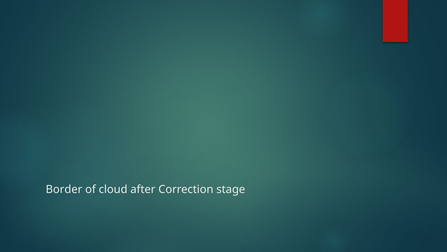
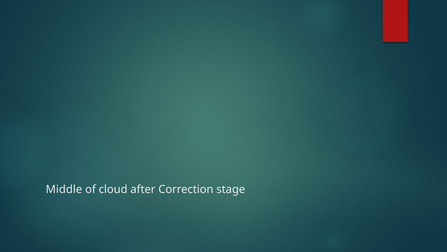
Border: Border -> Middle
